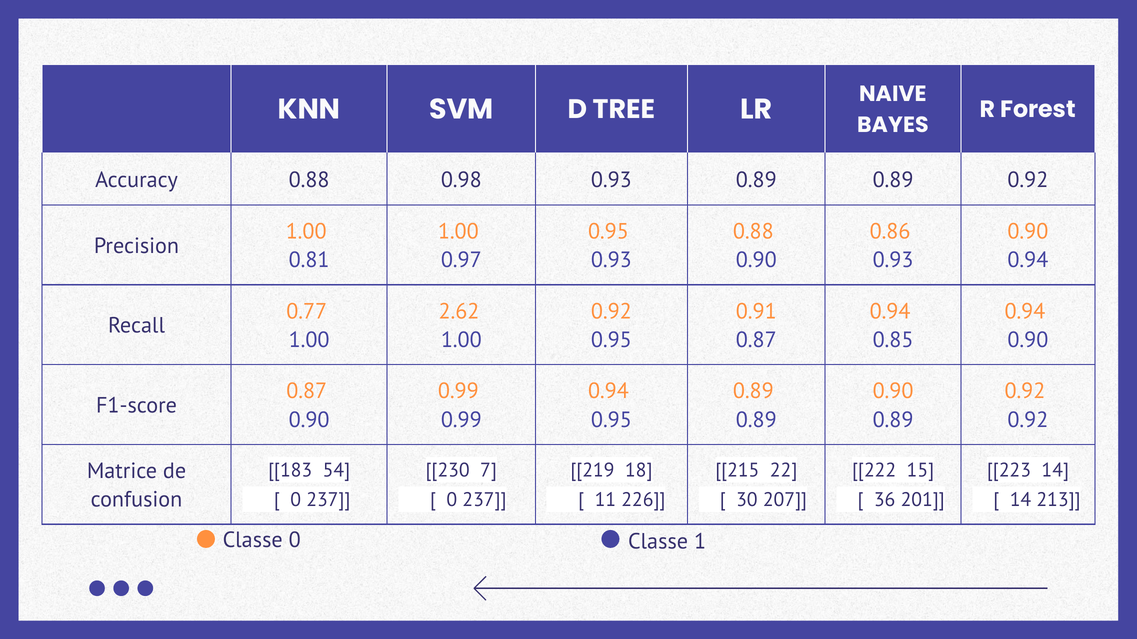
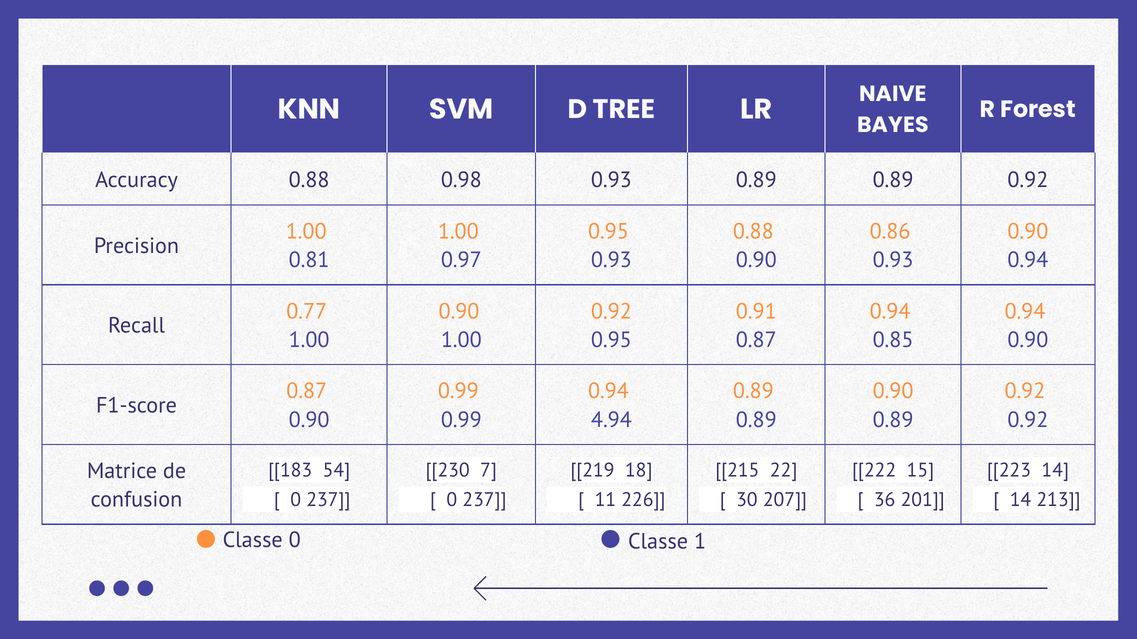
2.62 at (459, 312): 2.62 -> 0.90
0.95 at (611, 420): 0.95 -> 4.94
